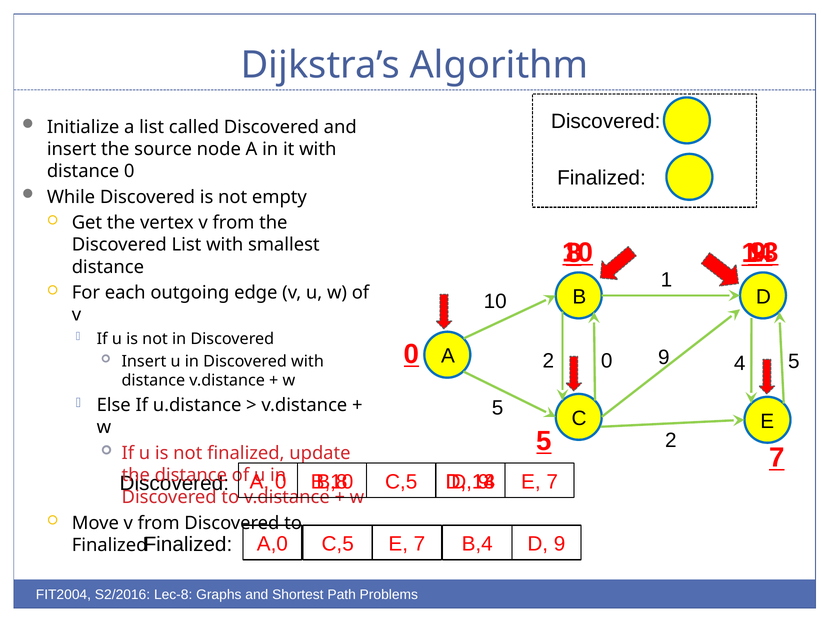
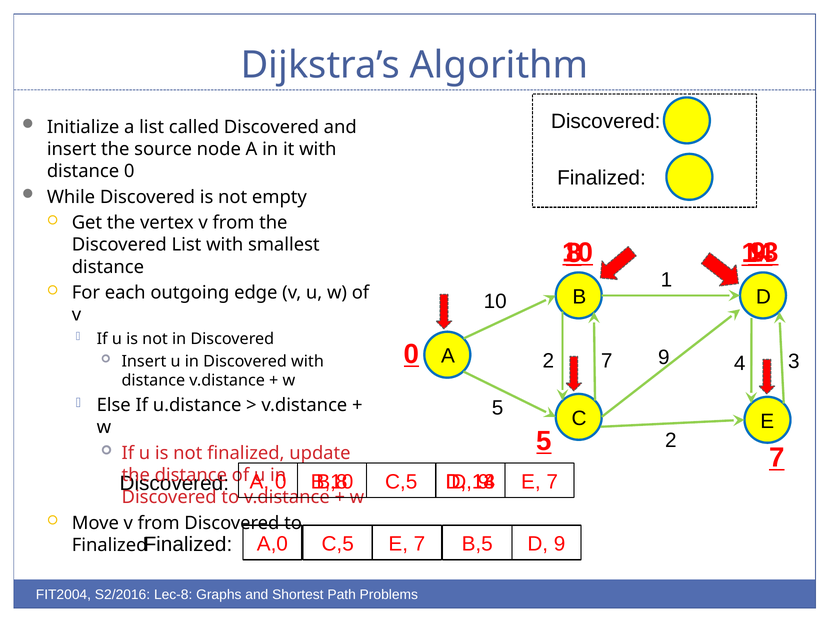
2 0: 0 -> 7
4 5: 5 -> 3
B,4: B,4 -> B,5
